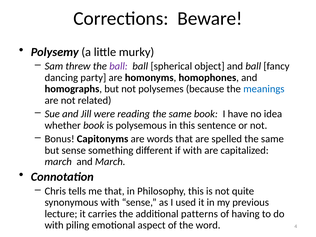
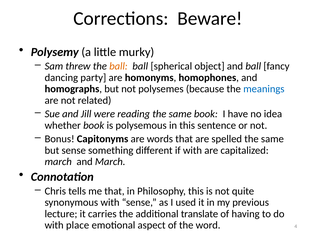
ball at (118, 66) colour: purple -> orange
patterns: patterns -> translate
piling: piling -> place
